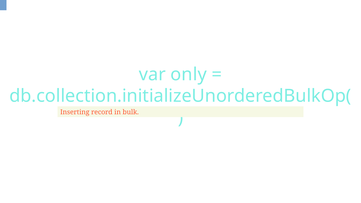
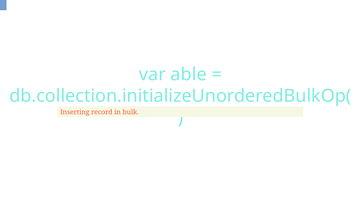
only: only -> able
